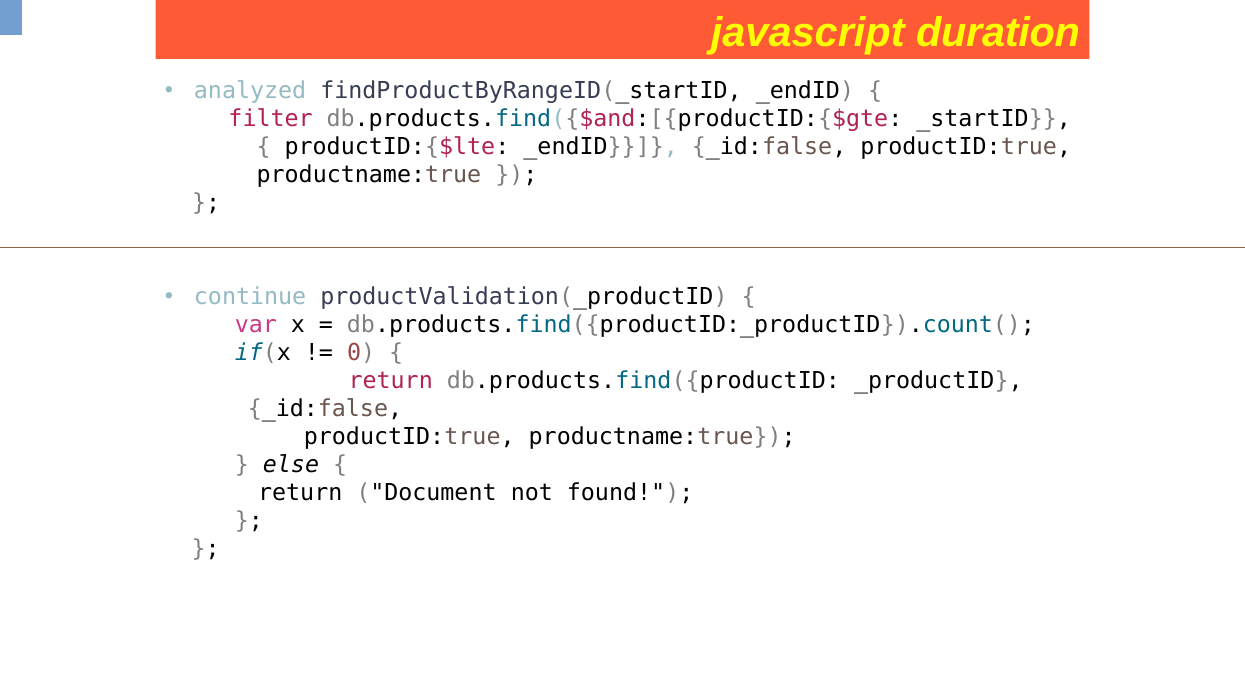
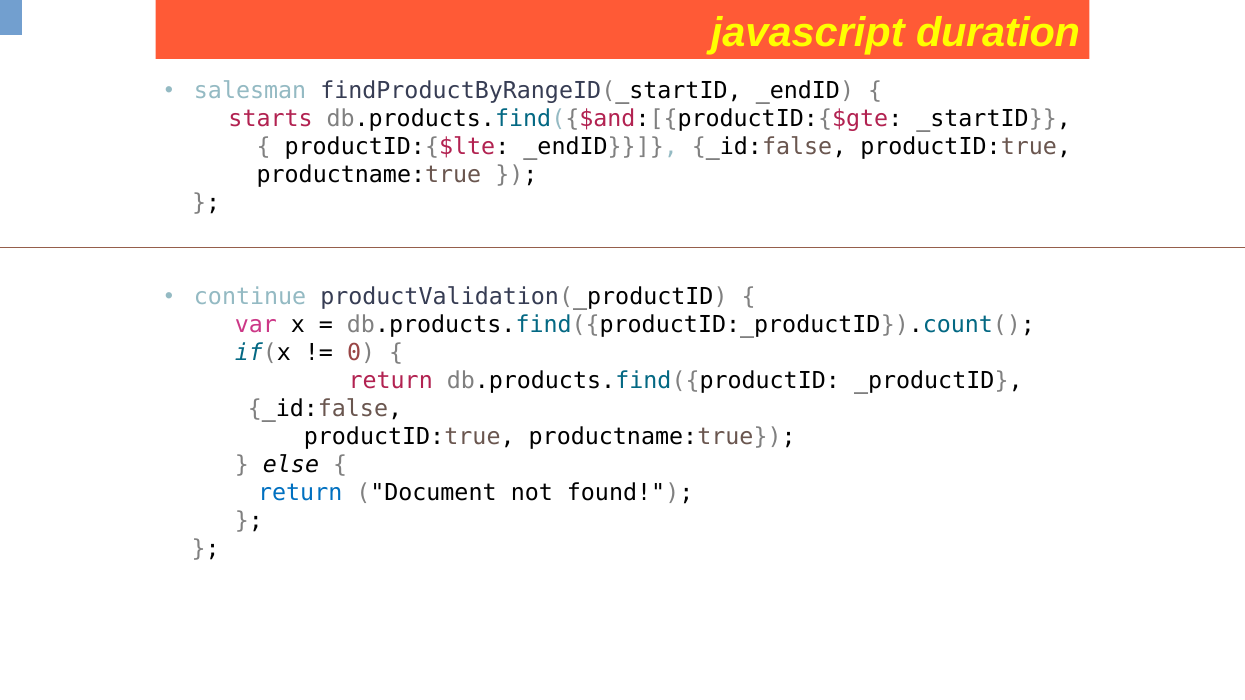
analyzed: analyzed -> salesman
filter: filter -> starts
return at (300, 493) colour: black -> blue
